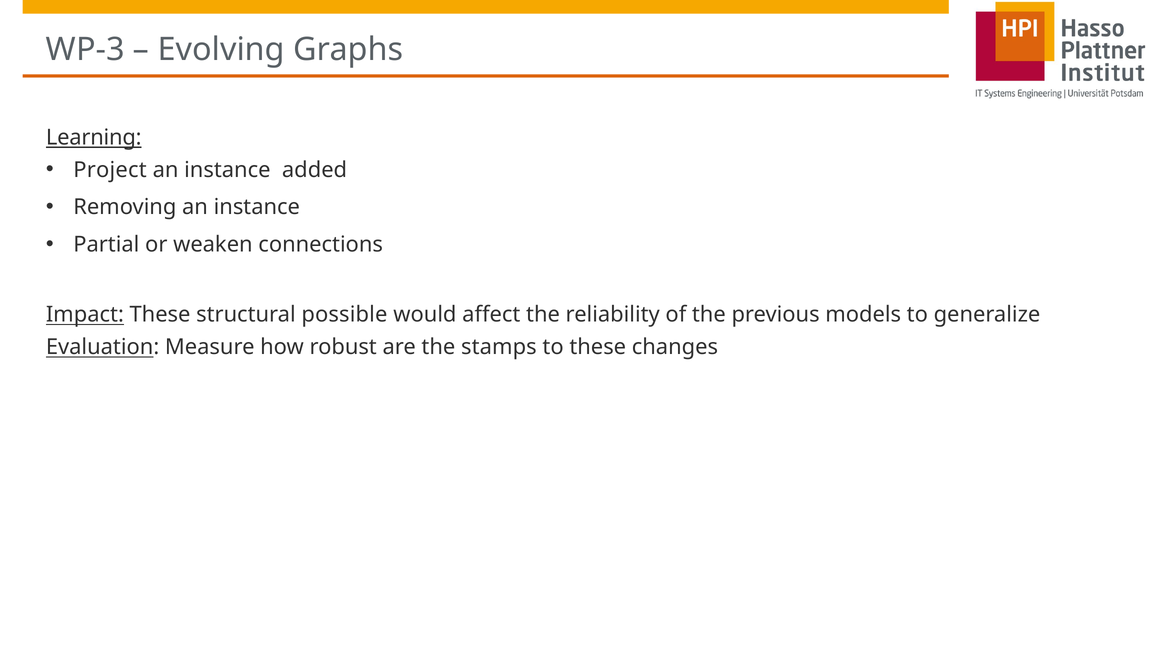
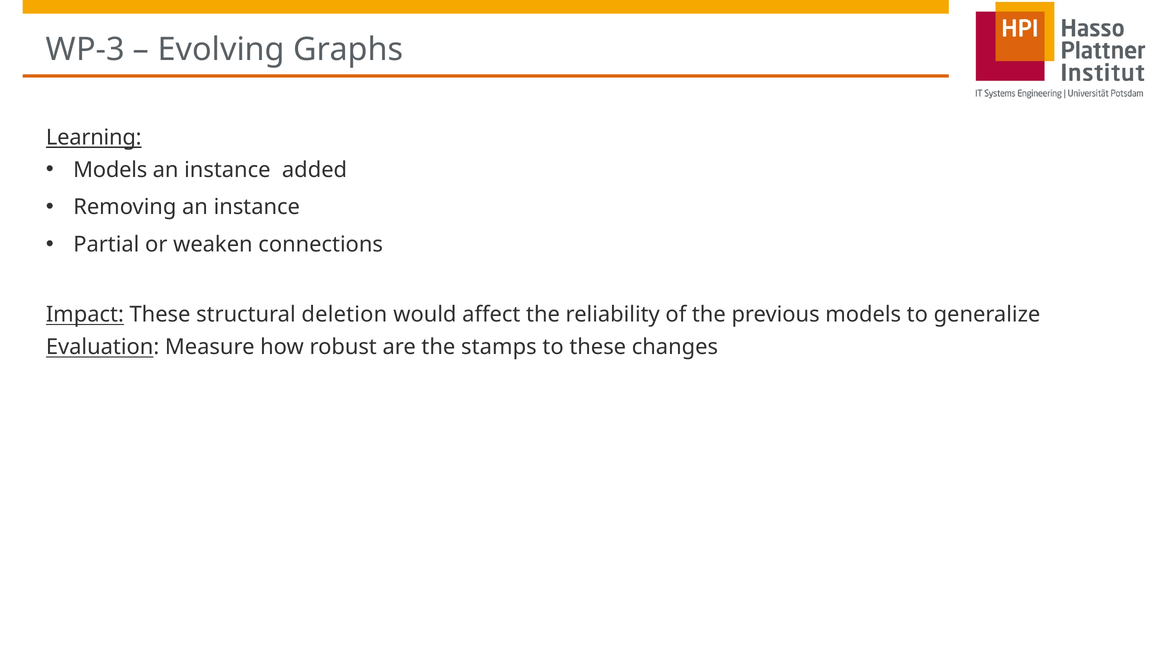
Project at (110, 170): Project -> Models
possible: possible -> deletion
